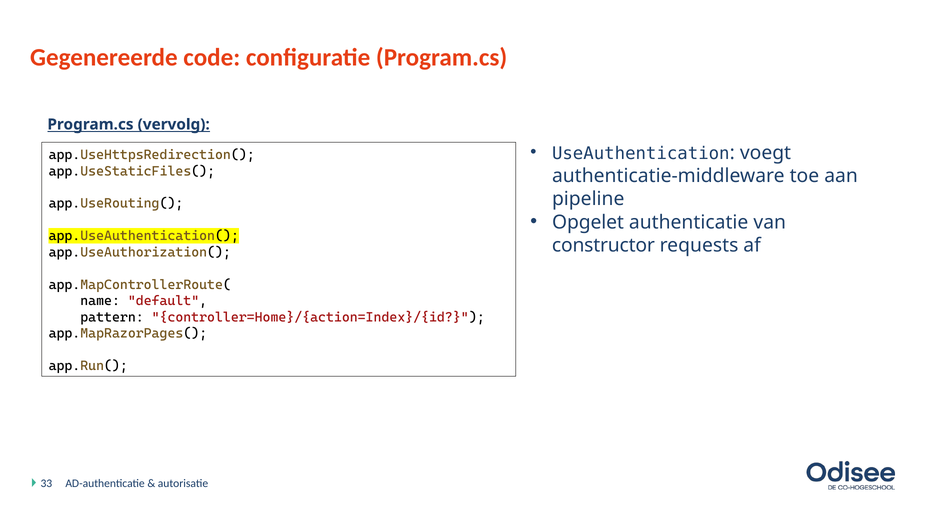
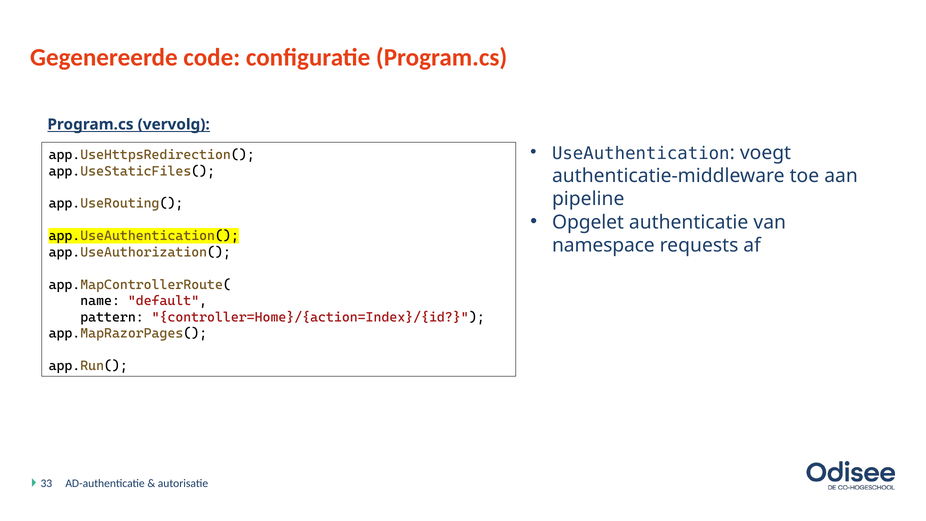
constructor: constructor -> namespace
